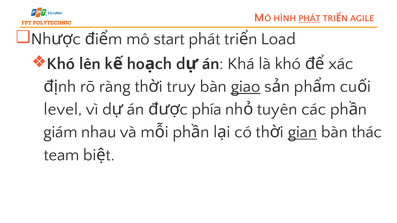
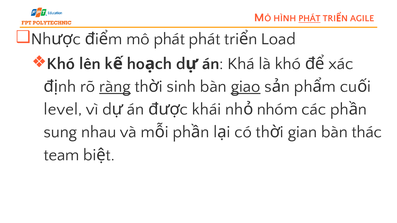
mô start: start -> phát
ràng underline: none -> present
truy: truy -> sinh
phía: phía -> khái
tuyên: tuyên -> nhóm
giám: giám -> sung
gian underline: present -> none
